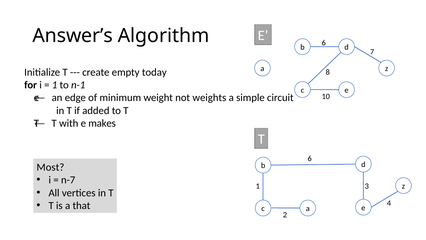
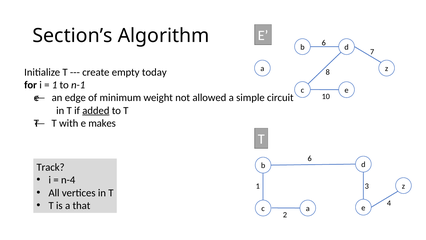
Answer’s: Answer’s -> Section’s
weights: weights -> allowed
added underline: none -> present
Most: Most -> Track
n-7: n-7 -> n-4
